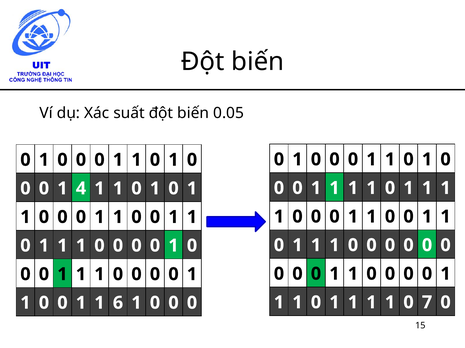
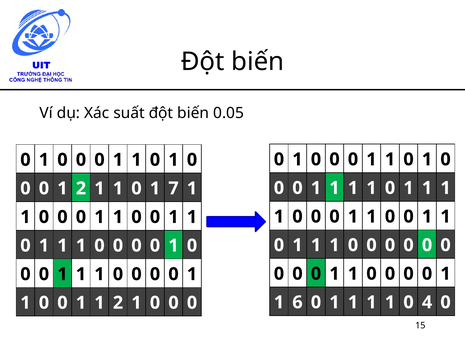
0 1 4: 4 -> 2
0 at (174, 189): 0 -> 7
1 at (297, 303): 1 -> 6
7: 7 -> 4
1 1 6: 6 -> 2
